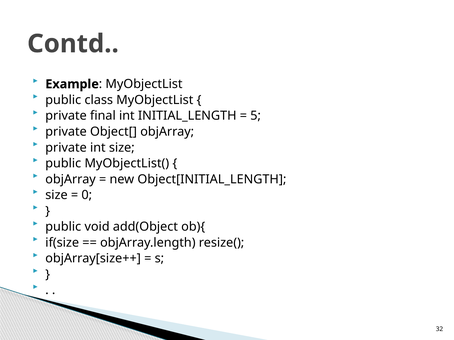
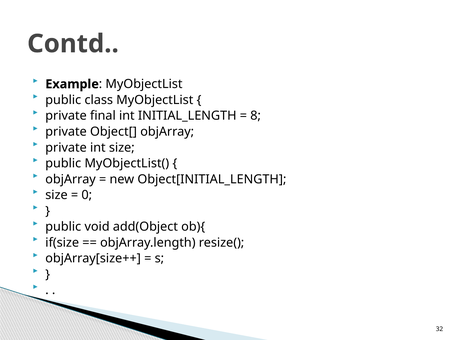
5: 5 -> 8
